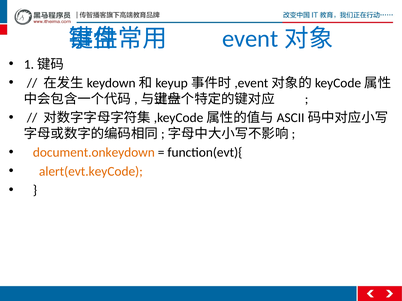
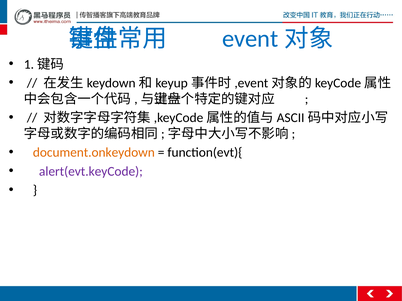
alert(evt.keyCode colour: orange -> purple
